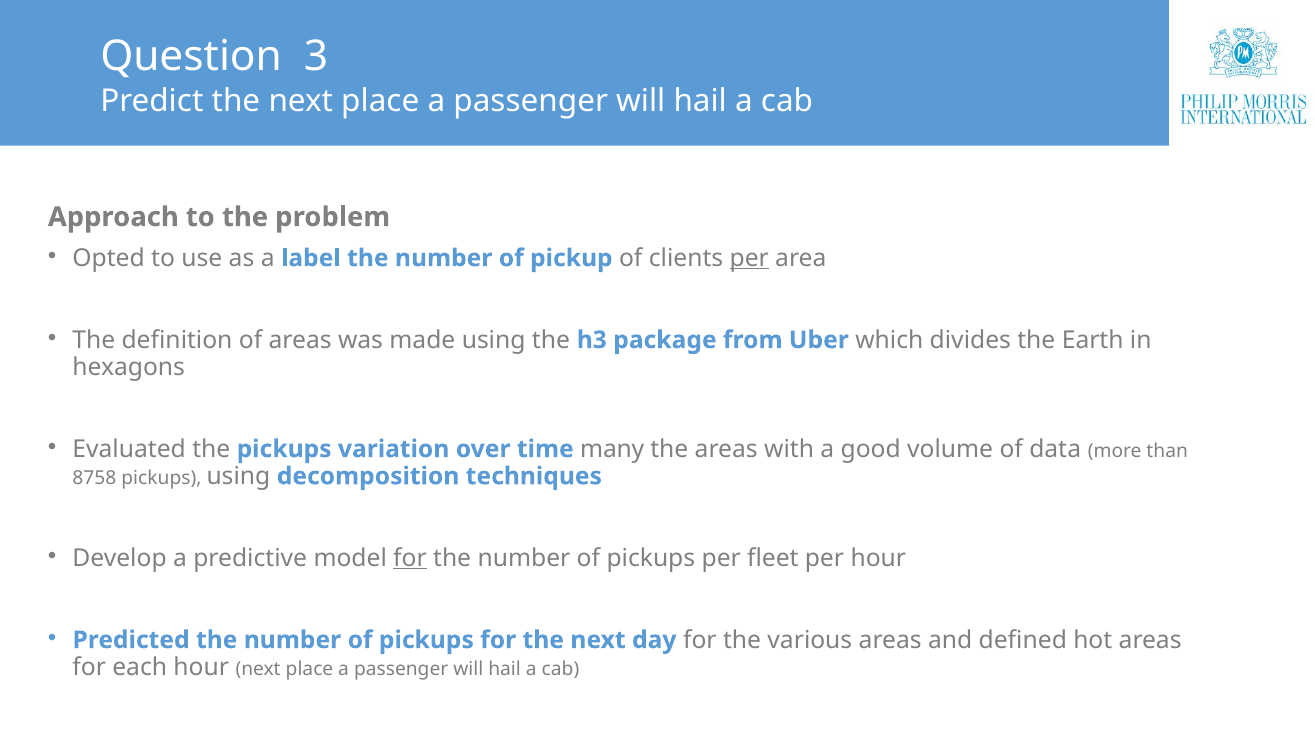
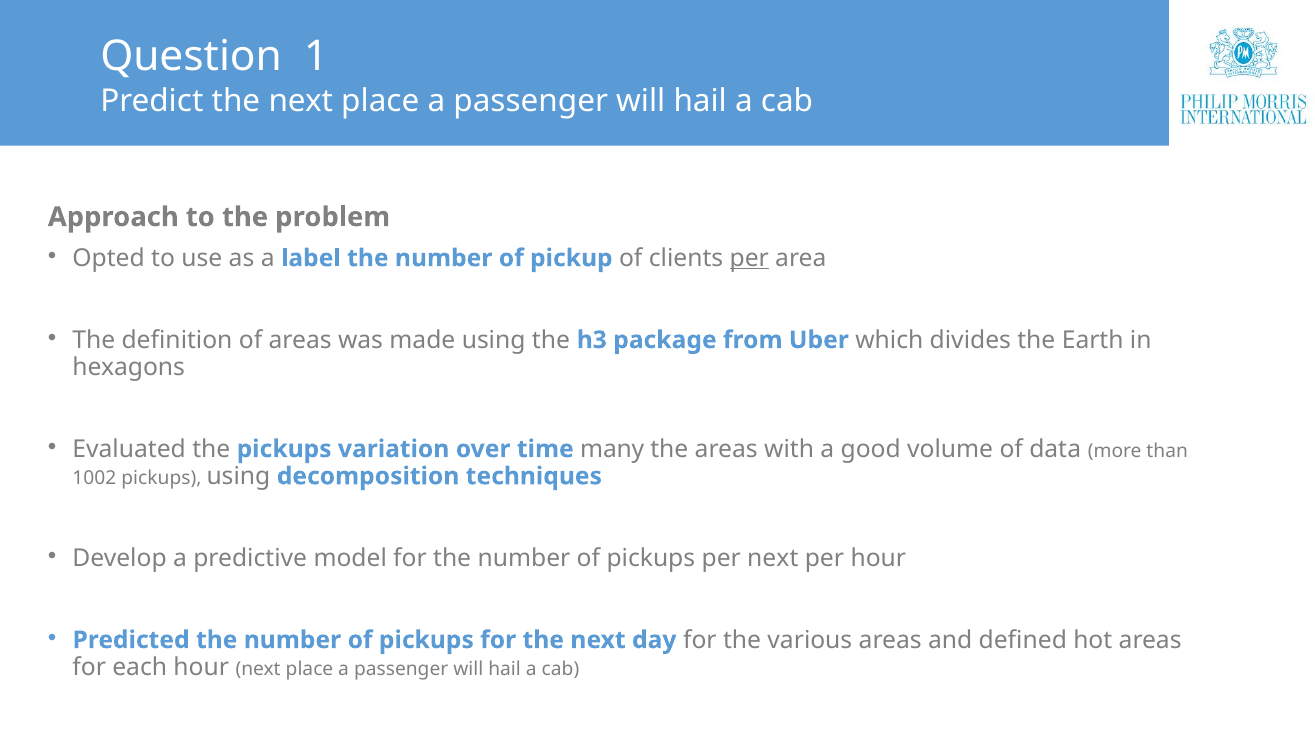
3: 3 -> 1
8758: 8758 -> 1002
for at (410, 559) underline: present -> none
per fleet: fleet -> next
